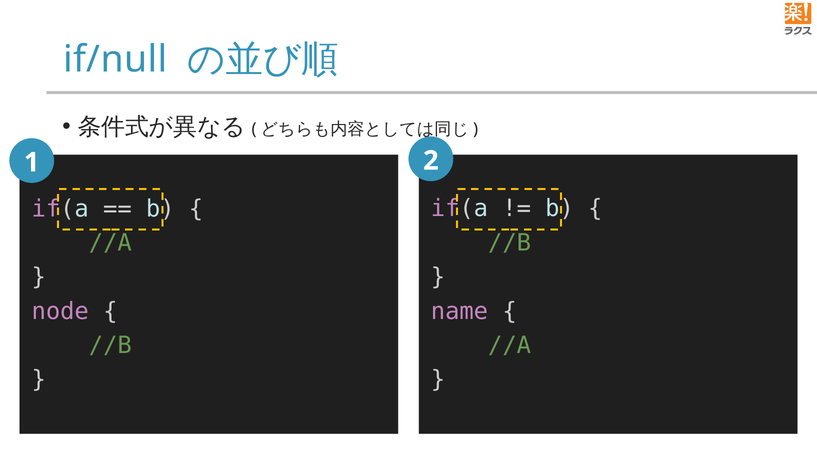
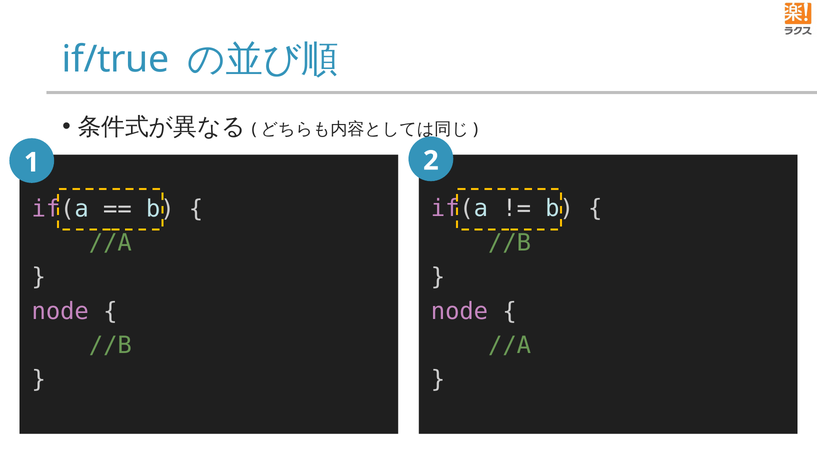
if/null: if/null -> if/true
name at (459, 312): name -> node
